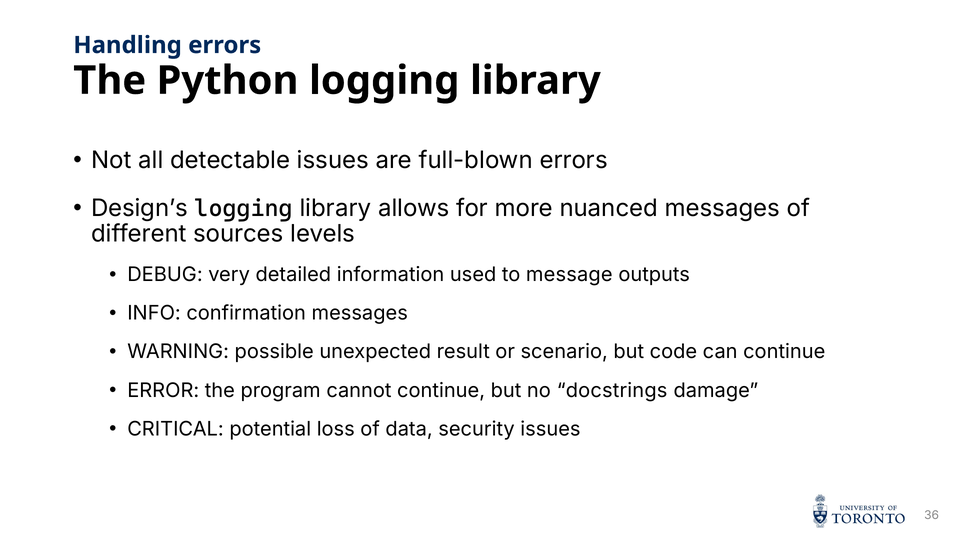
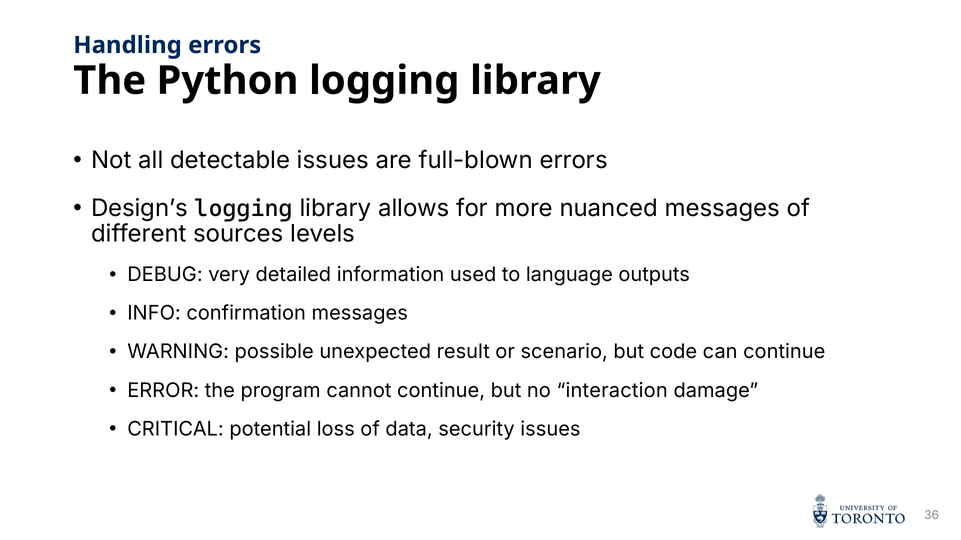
message: message -> language
docstrings: docstrings -> interaction
